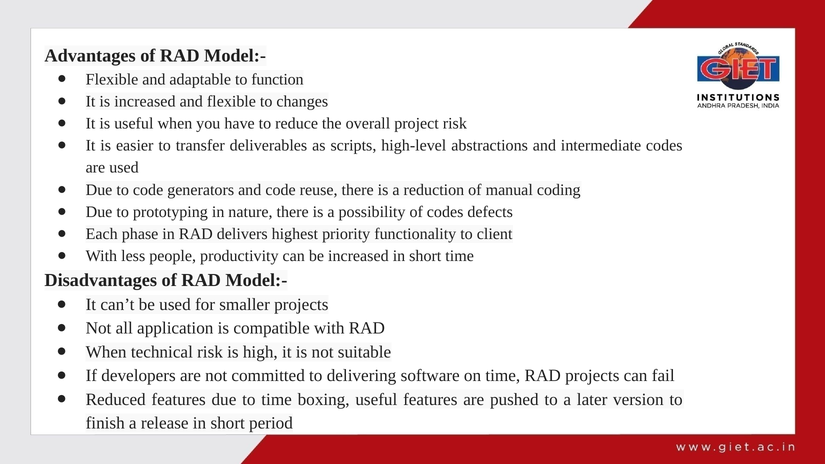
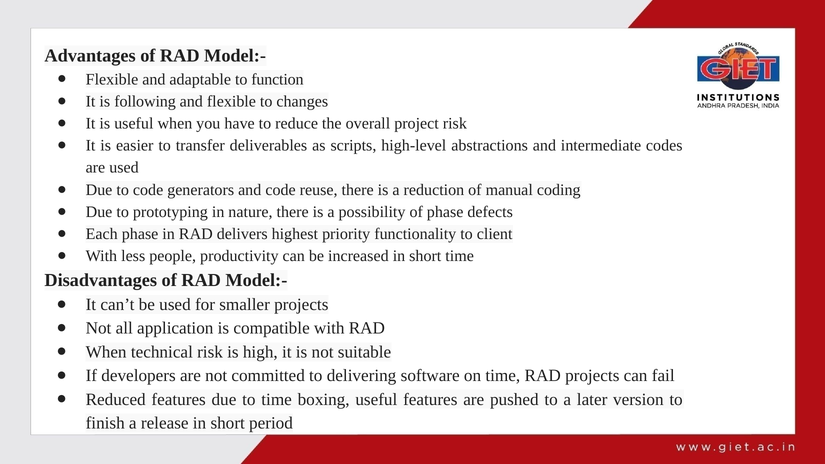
is increased: increased -> following
of codes: codes -> phase
